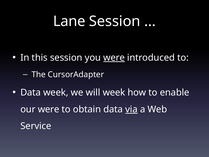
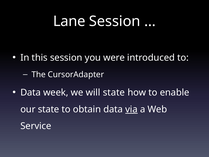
were at (114, 58) underline: present -> none
will week: week -> state
our were: were -> state
